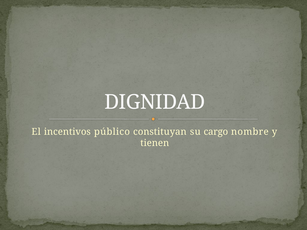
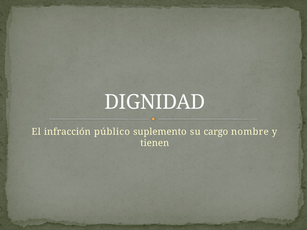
incentivos: incentivos -> infracción
constituyan: constituyan -> suplemento
